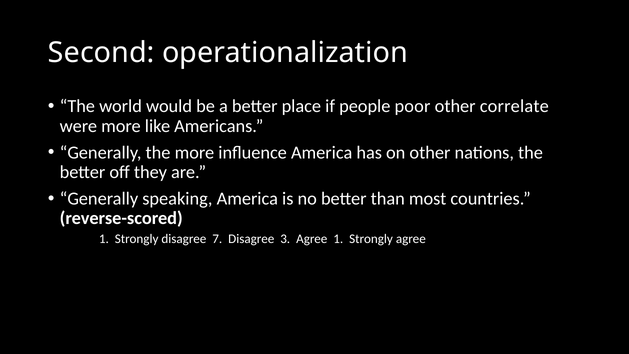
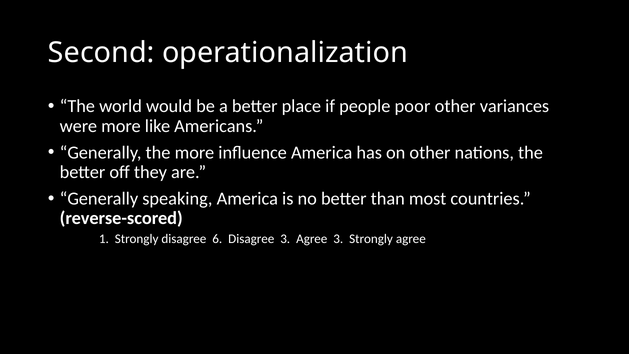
correlate: correlate -> variances
7: 7 -> 6
Agree 1: 1 -> 3
